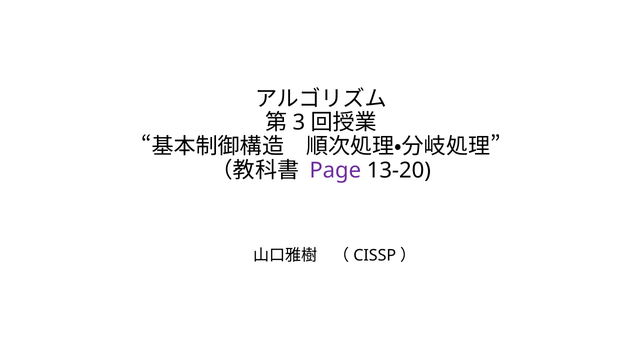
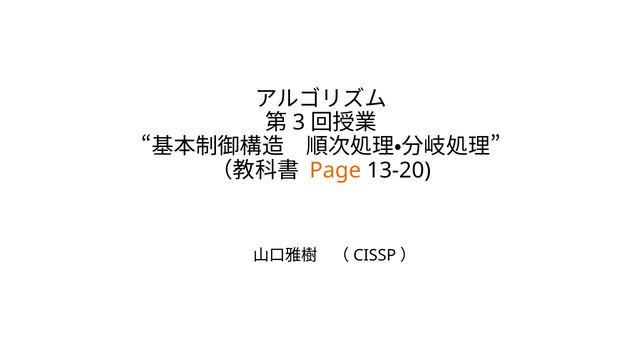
Page colour: purple -> orange
